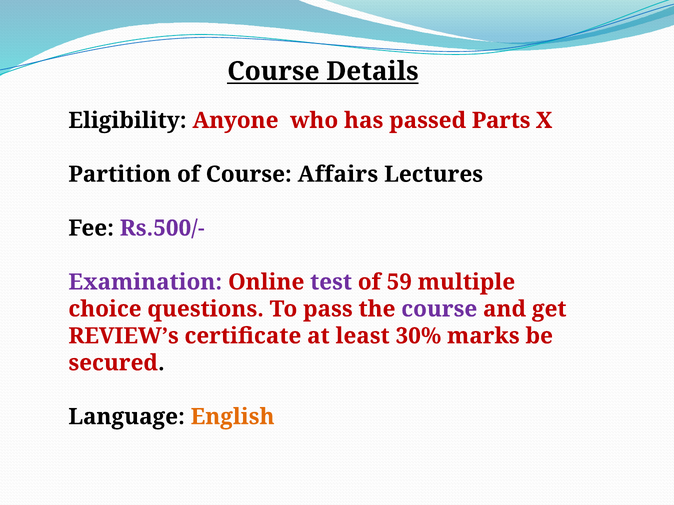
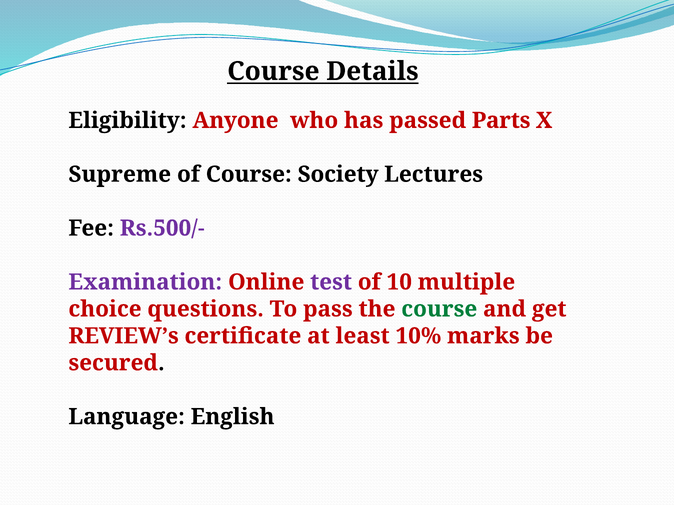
Partition: Partition -> Supreme
Affairs: Affairs -> Society
59: 59 -> 10
course at (439, 309) colour: purple -> green
30%: 30% -> 10%
English colour: orange -> black
